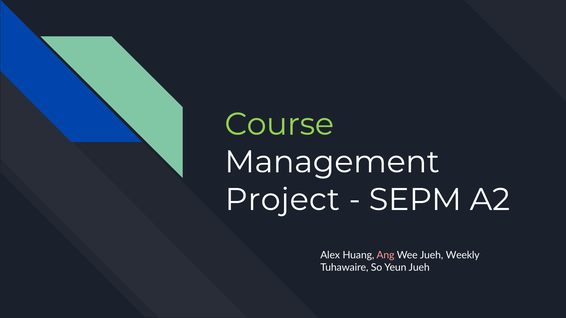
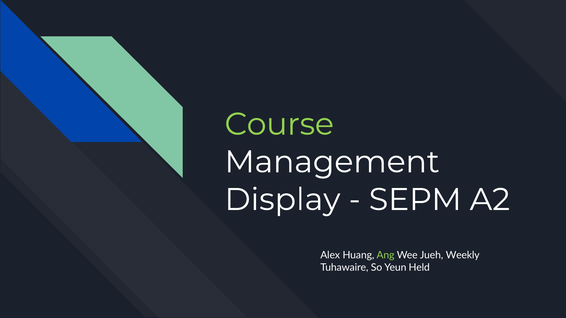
Project: Project -> Display
Ang colour: pink -> light green
Yeun Jueh: Jueh -> Held
